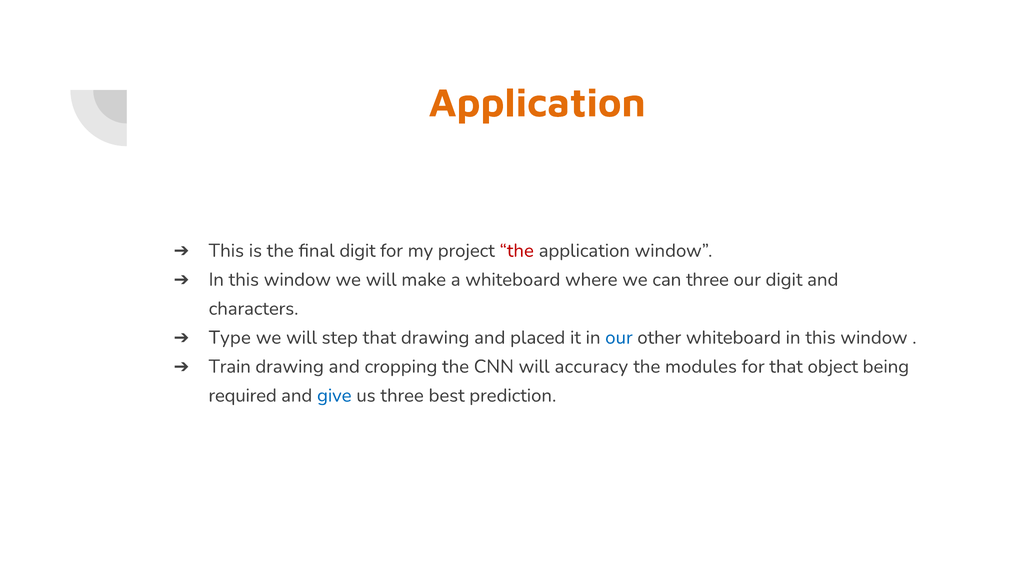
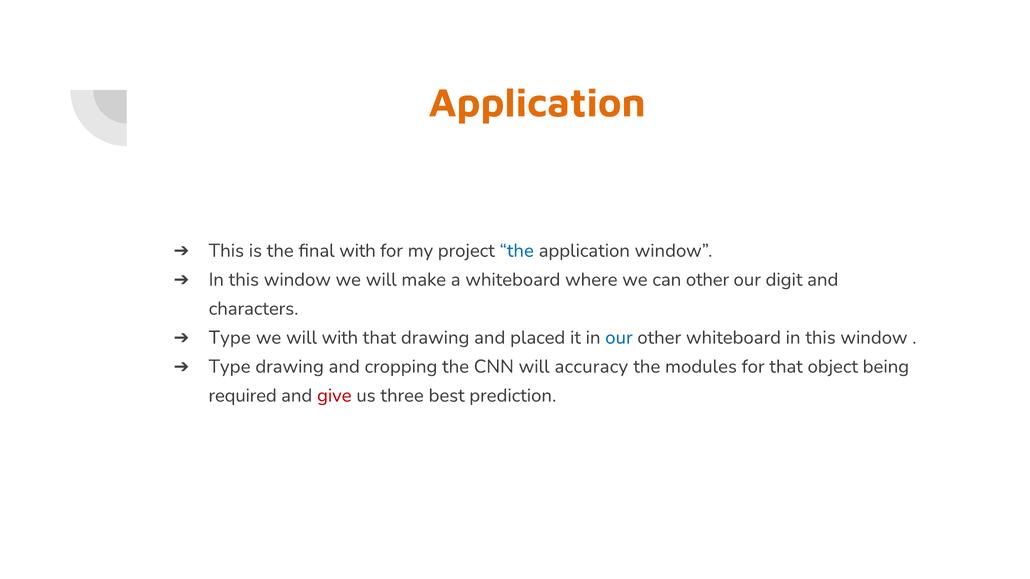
final digit: digit -> with
the at (517, 251) colour: red -> blue
can three: three -> other
will step: step -> with
Train at (230, 367): Train -> Type
give colour: blue -> red
